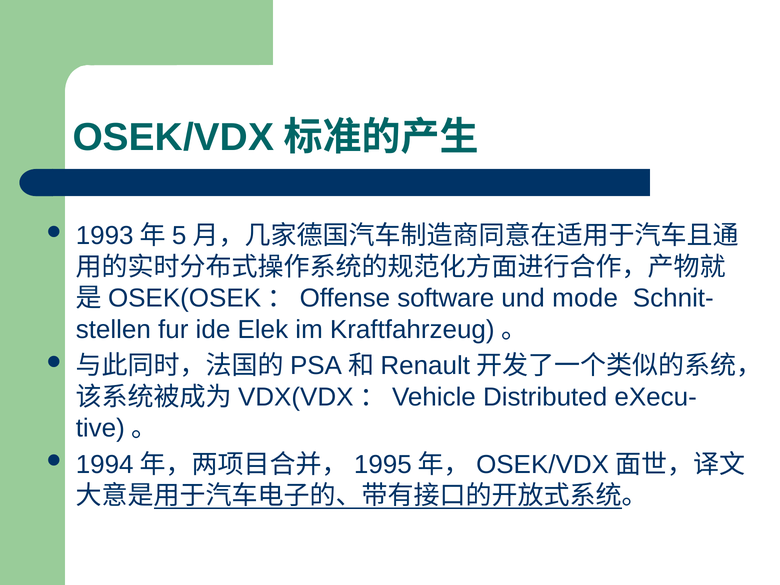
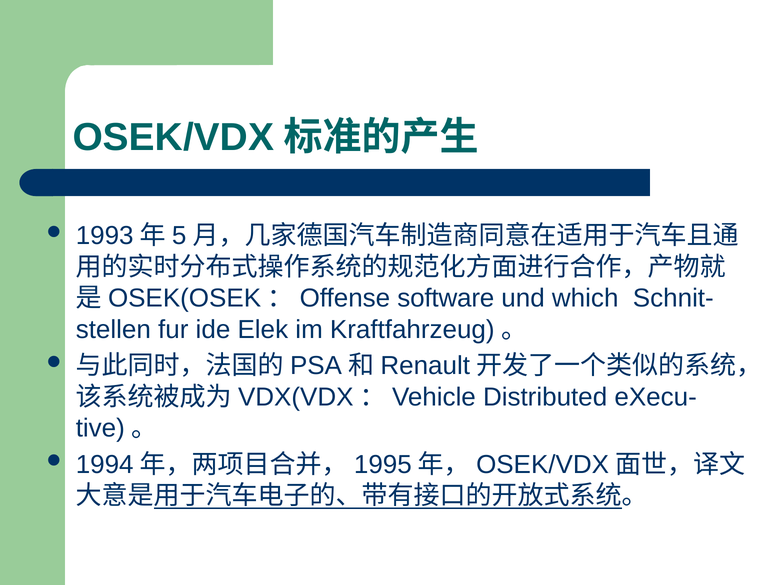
mode: mode -> which
